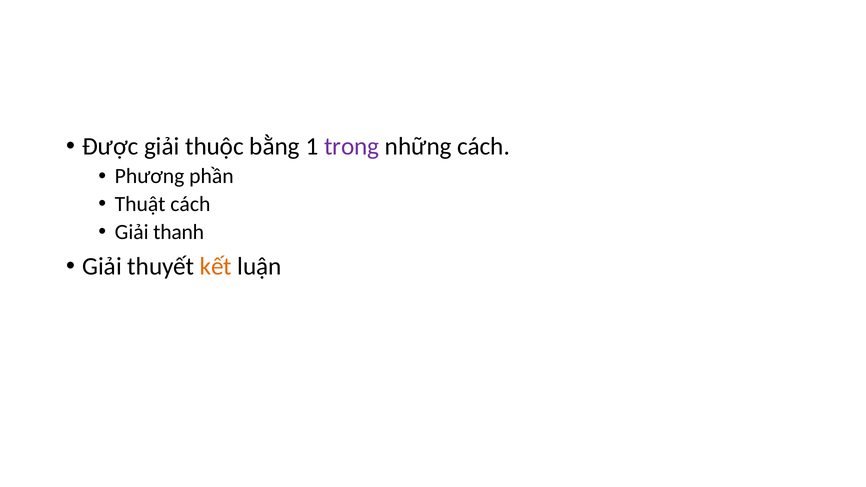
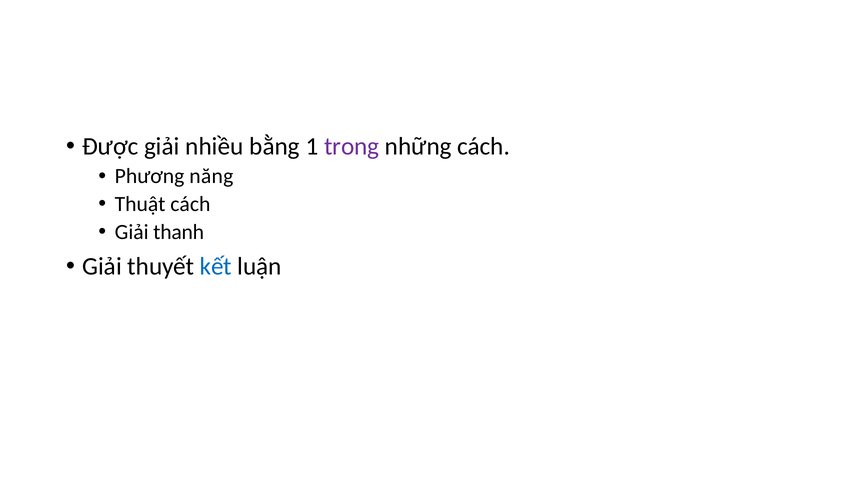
thuộc: thuộc -> nhiều
phần: phần -> năng
kết colour: orange -> blue
